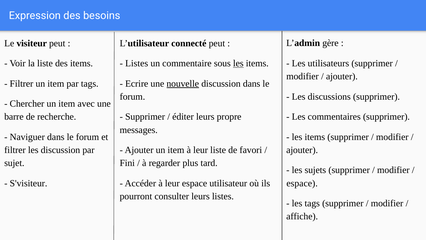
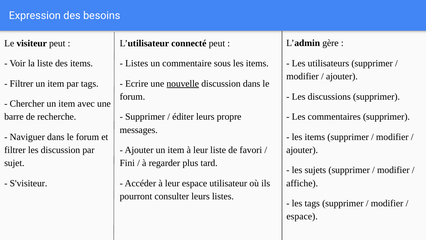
les at (238, 63) underline: present -> none
espace at (302, 183): espace -> affiche
affiche at (302, 216): affiche -> espace
